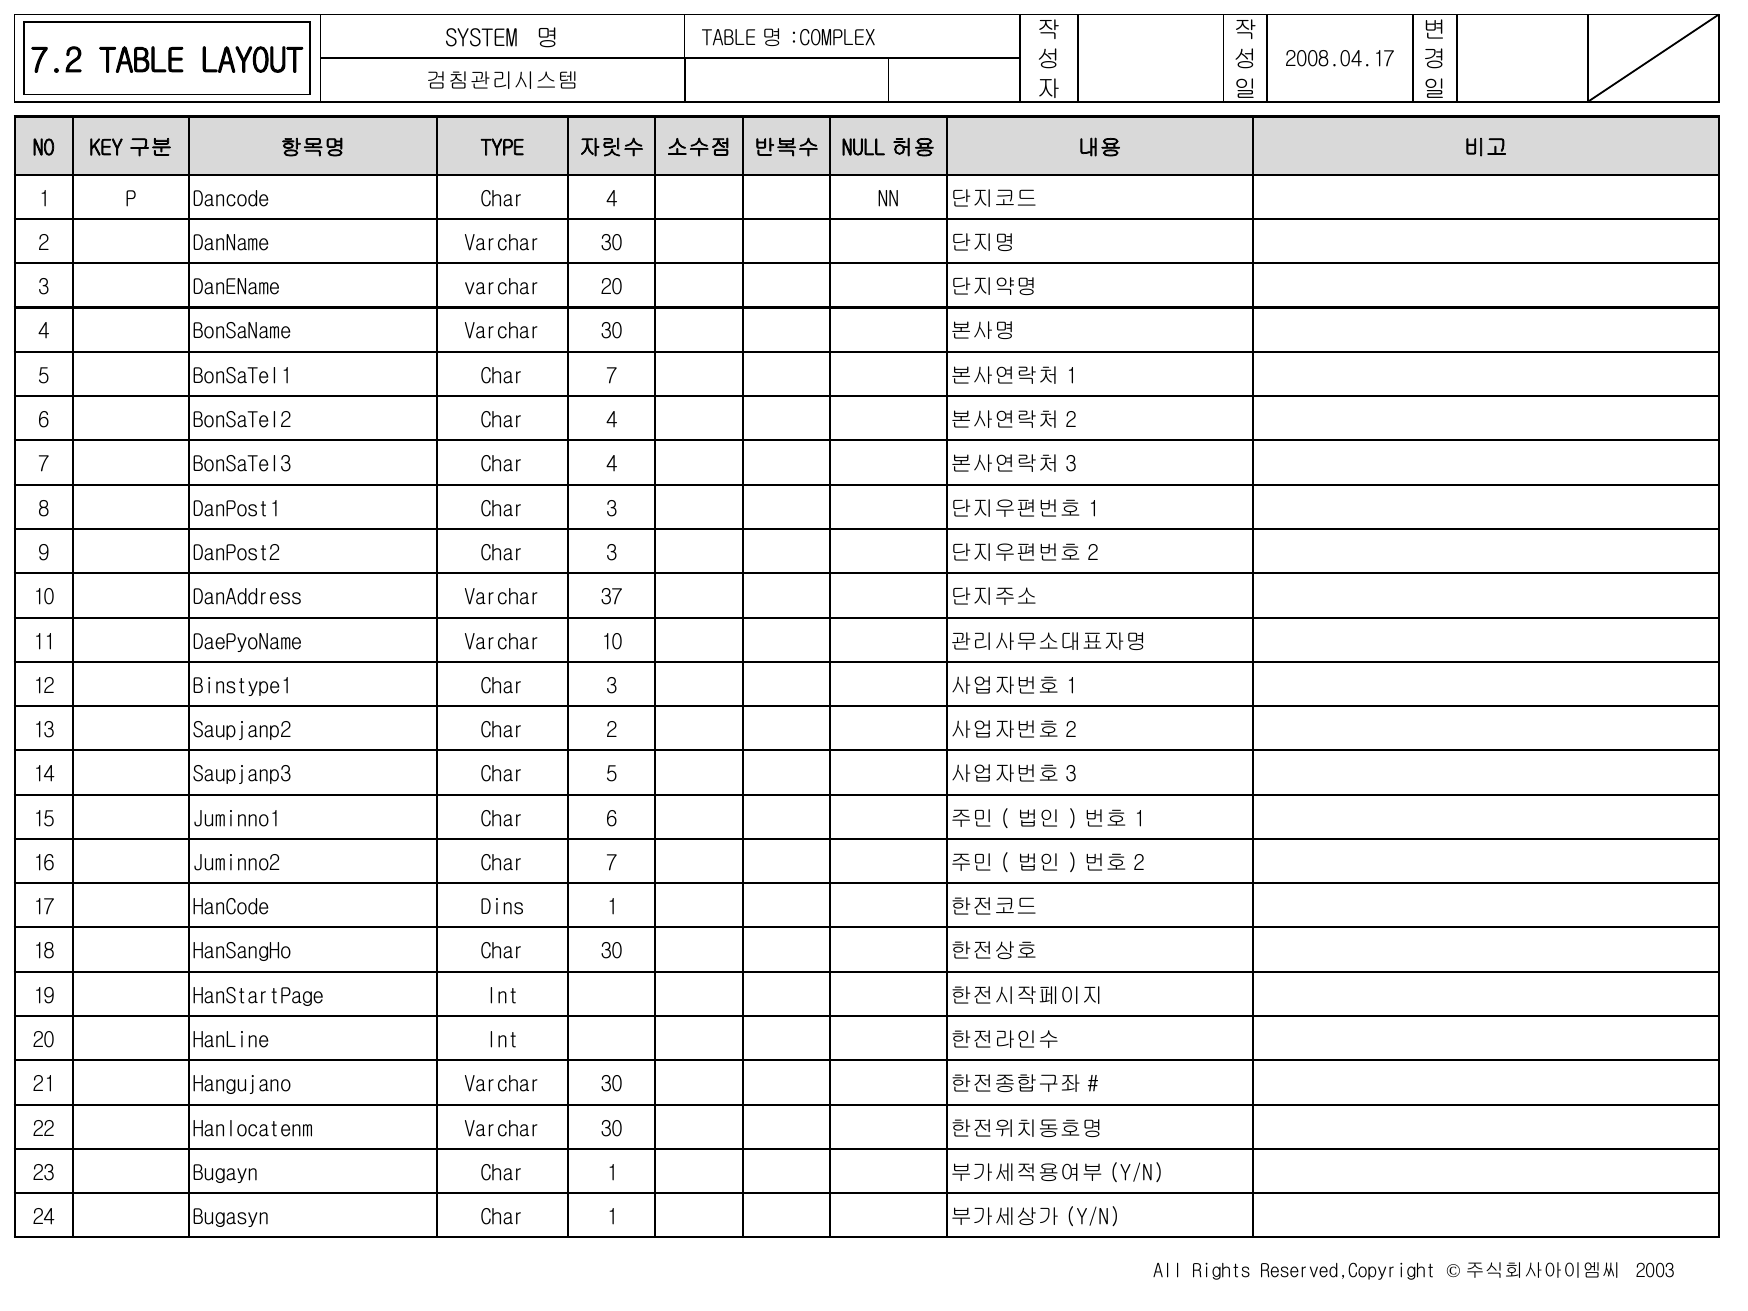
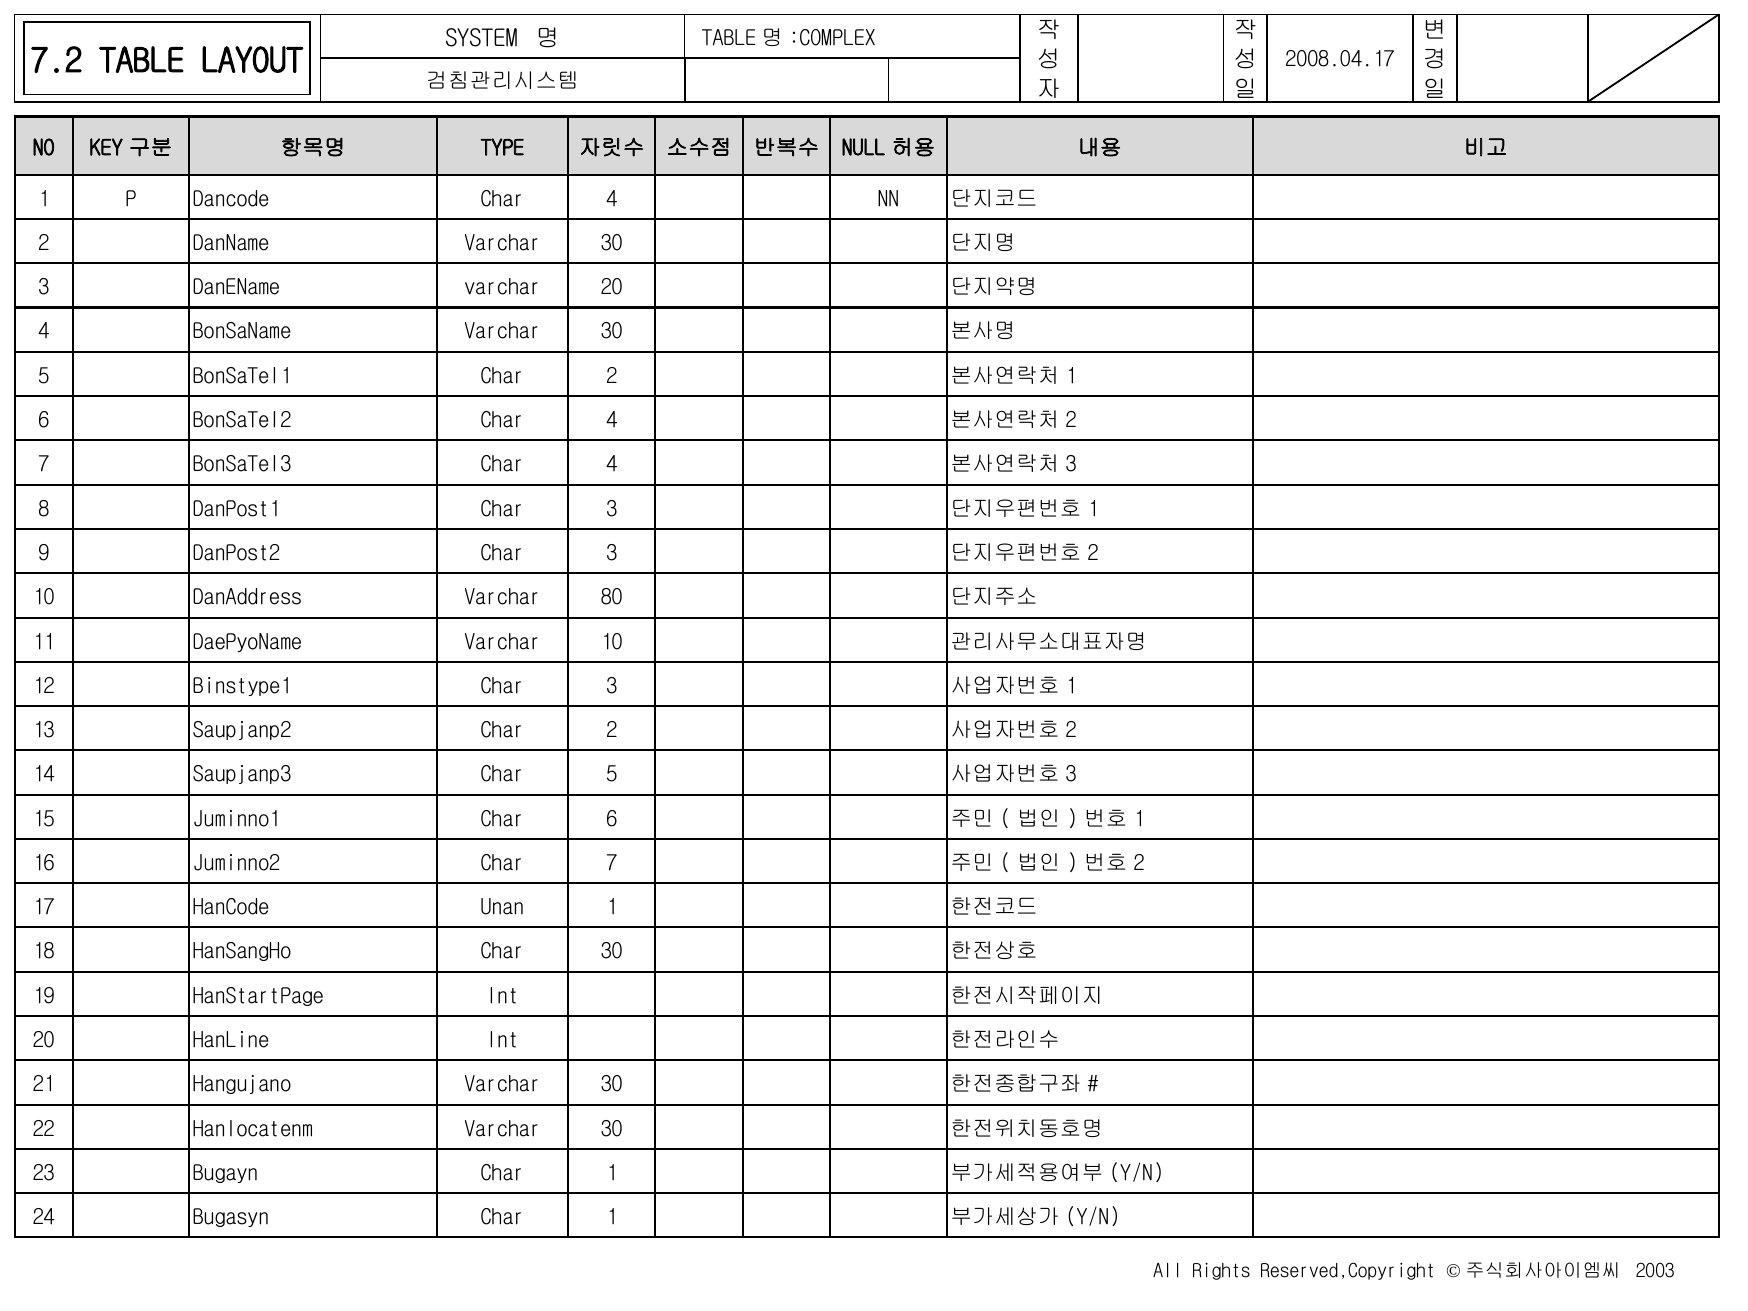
BonSaTel1 Char 7: 7 -> 2
37: 37 -> 80
Dins: Dins -> Unan
